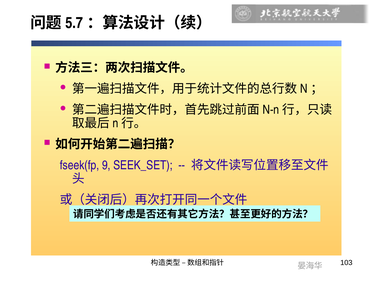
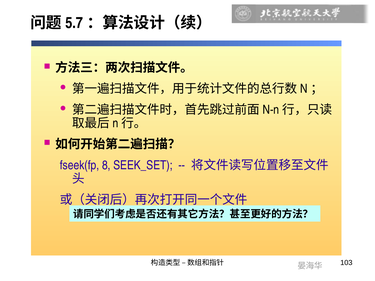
9: 9 -> 8
